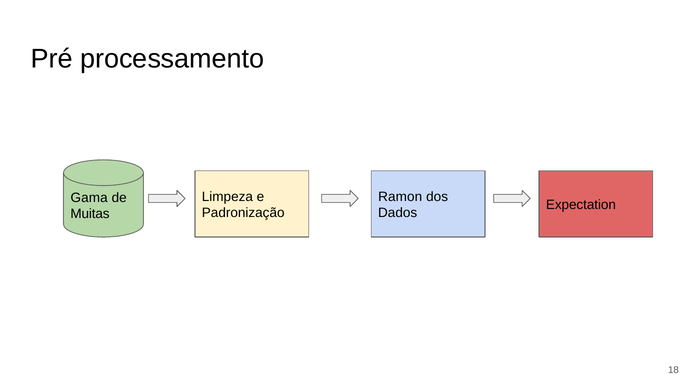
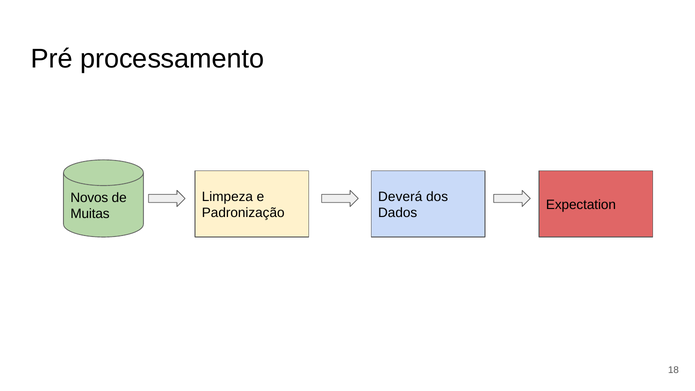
Ramon: Ramon -> Deverá
Gama: Gama -> Novos
